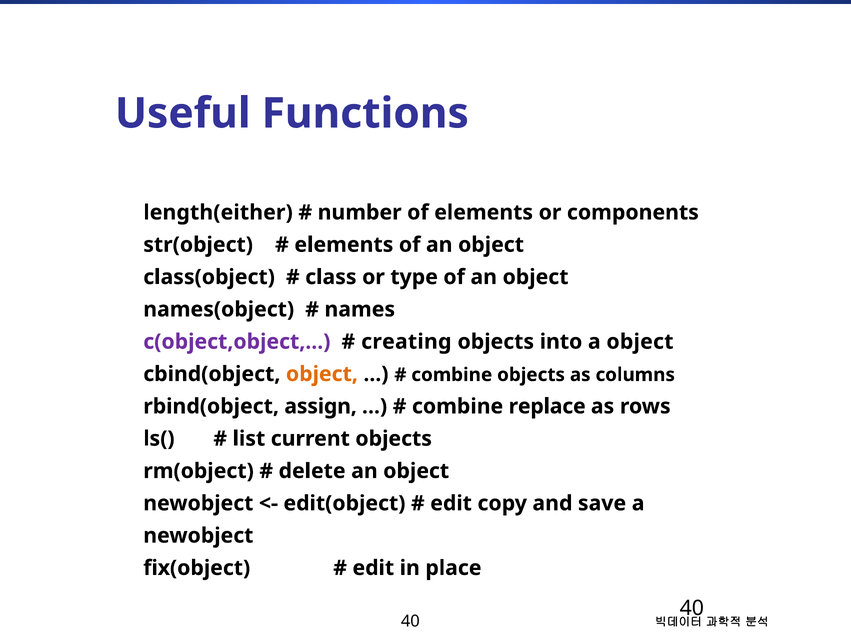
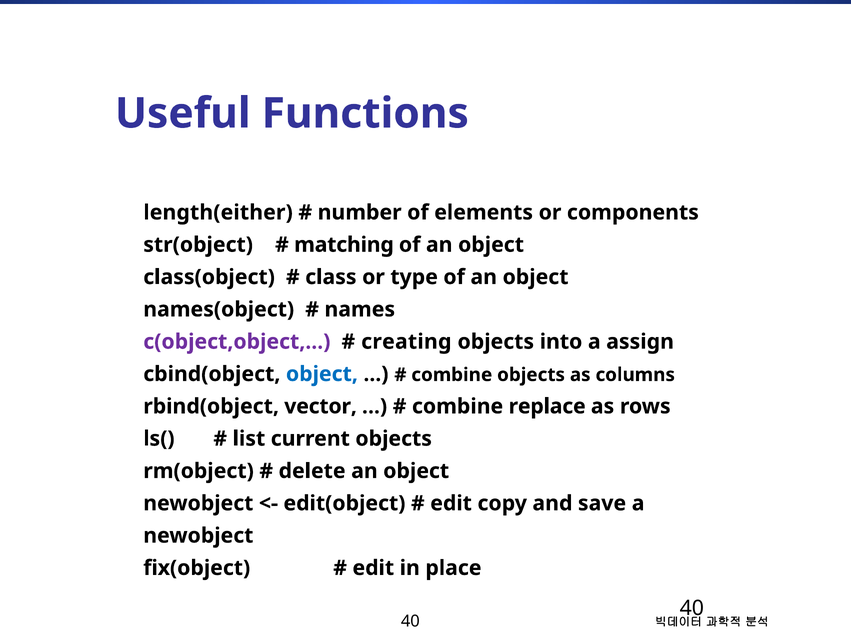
elements at (344, 245): elements -> matching
a object: object -> assign
object at (322, 374) colour: orange -> blue
assign: assign -> vector
